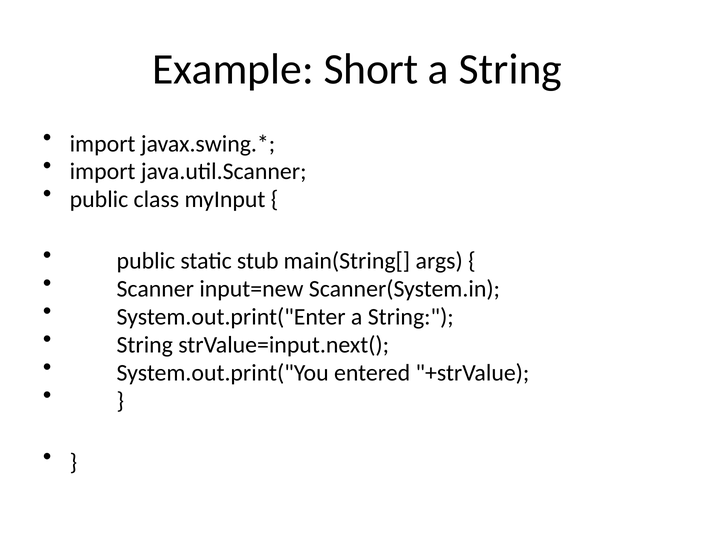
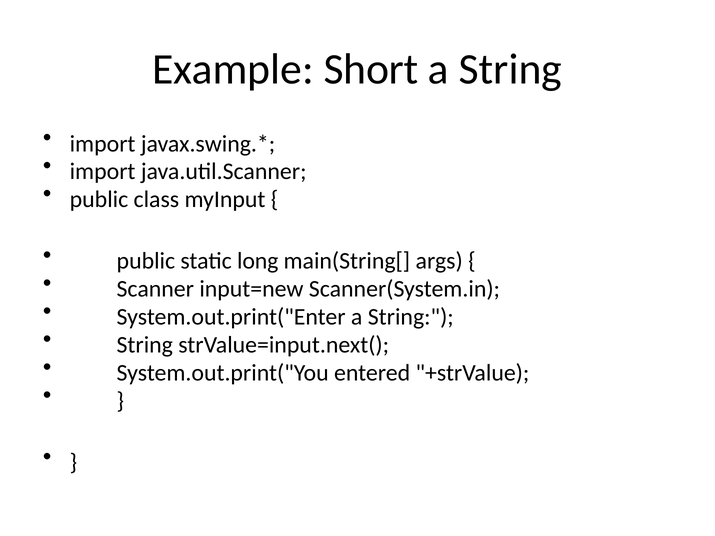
stub: stub -> long
